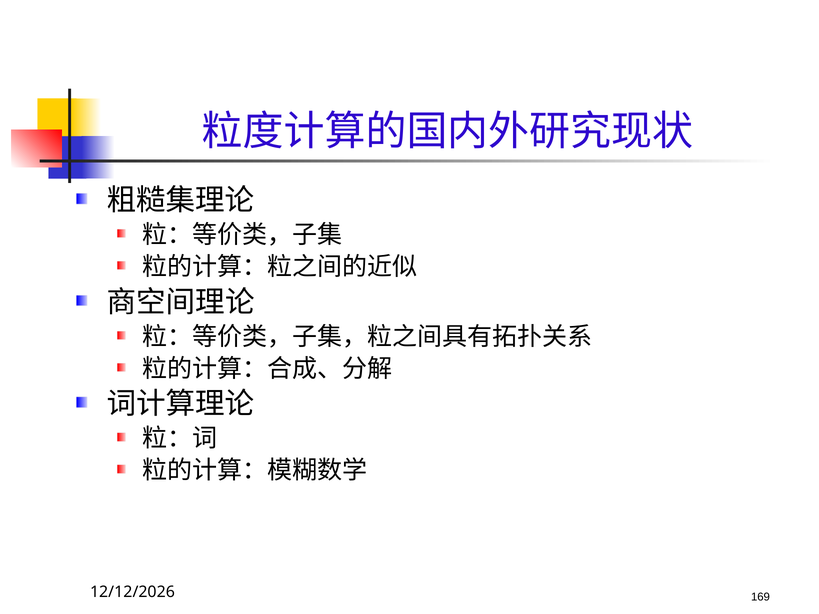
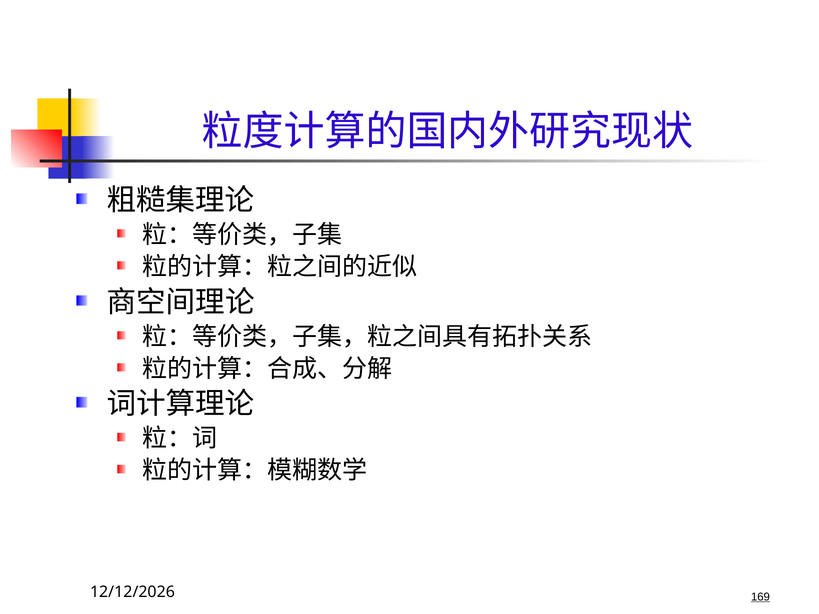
169 underline: none -> present
